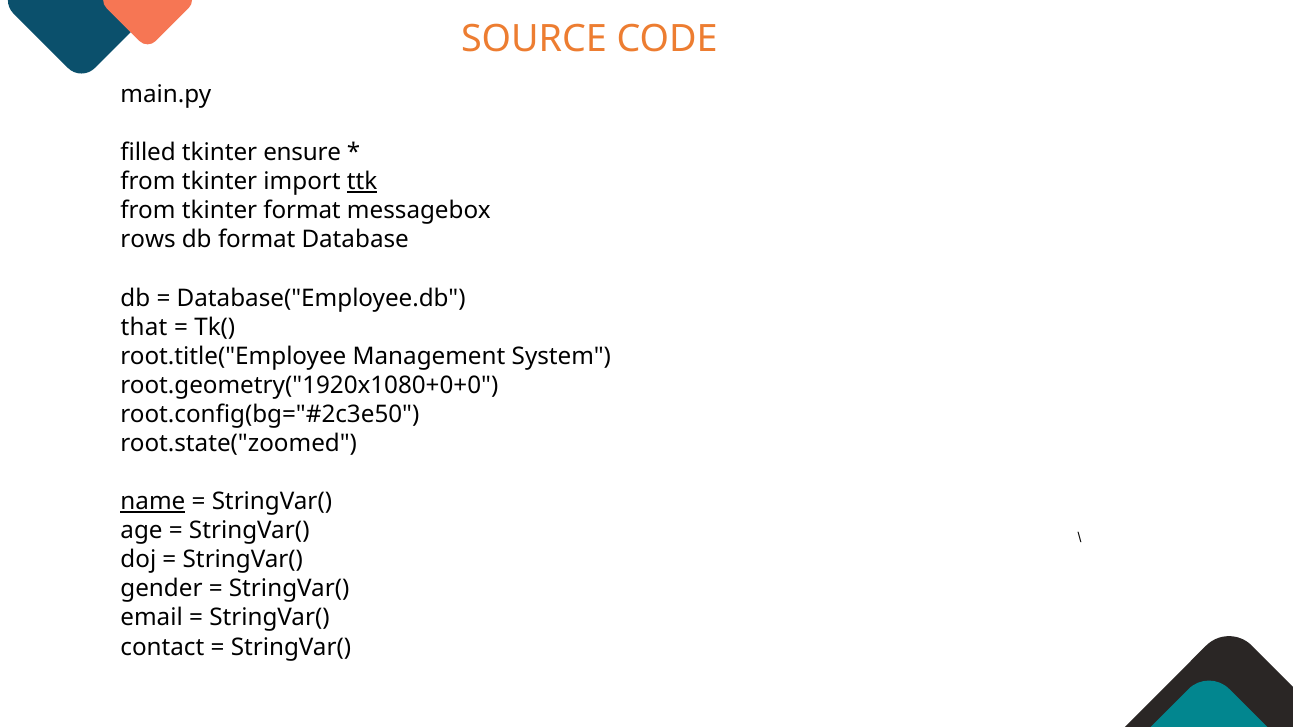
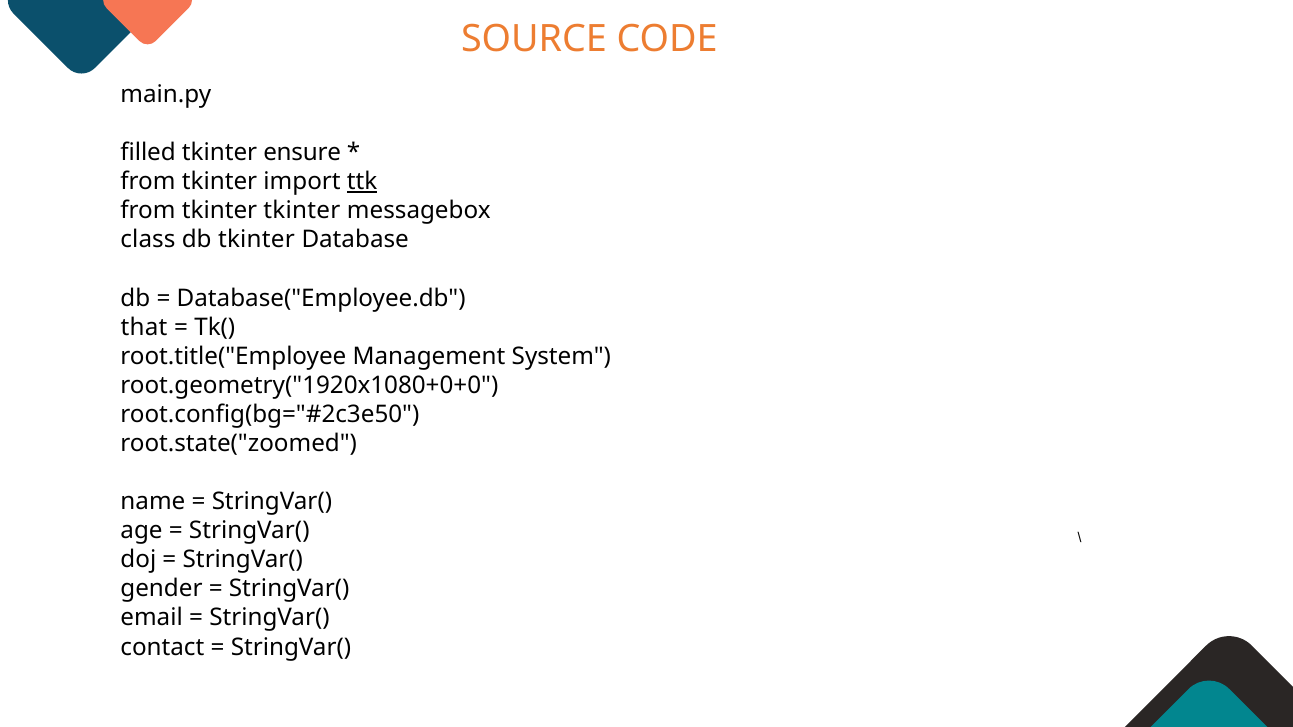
tkinter format: format -> tkinter
rows: rows -> class
db format: format -> tkinter
name underline: present -> none
